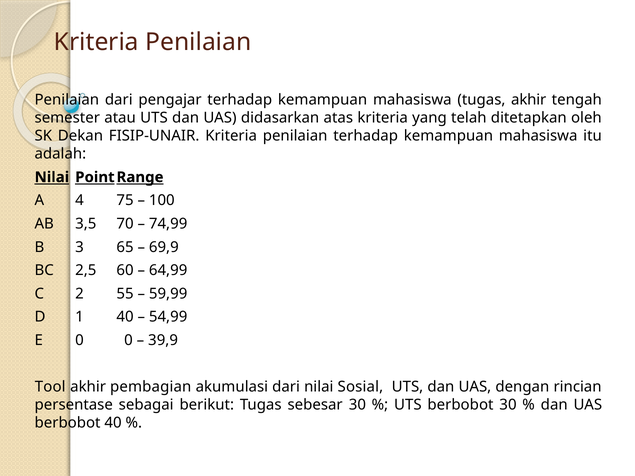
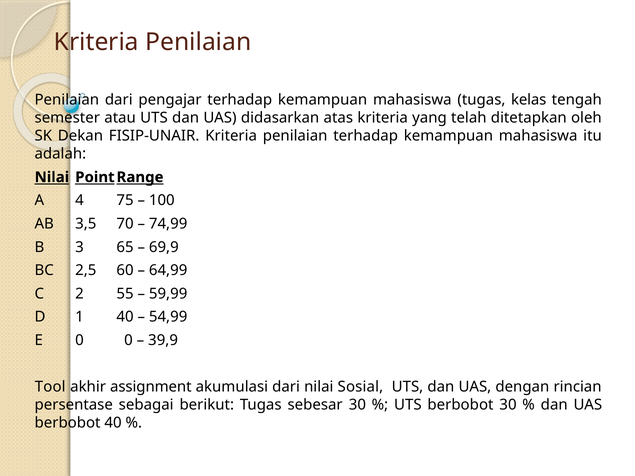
tugas akhir: akhir -> kelas
pembagian: pembagian -> assignment
